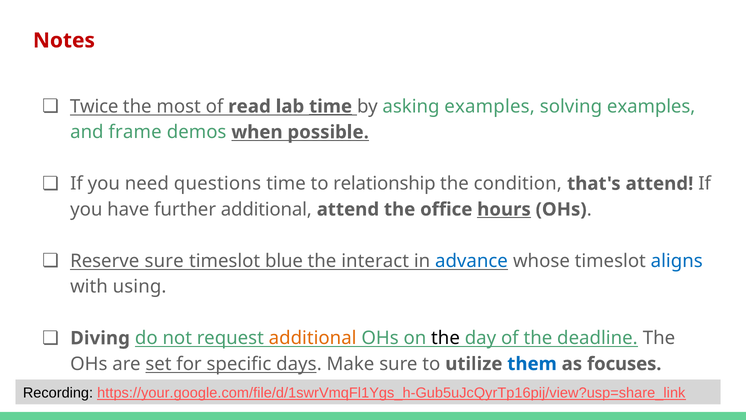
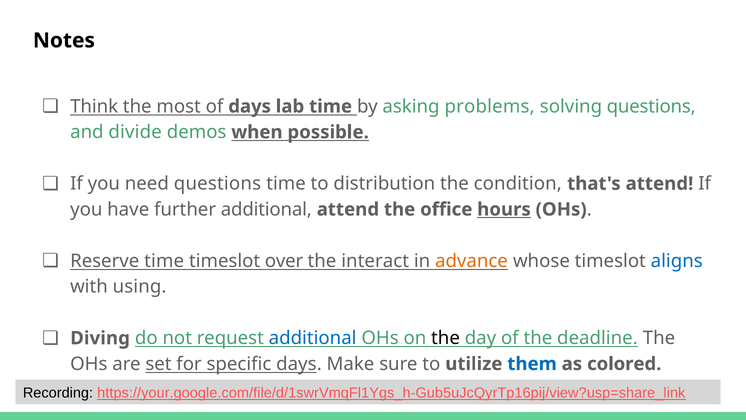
Notes colour: red -> black
Twice: Twice -> Think
of read: read -> days
time at (331, 106) underline: present -> none
asking examples: examples -> problems
solving examples: examples -> questions
frame: frame -> divide
relationship: relationship -> distribution
Reserve sure: sure -> time
blue: blue -> over
advance colour: blue -> orange
additional at (313, 338) colour: orange -> blue
focuses: focuses -> colored
